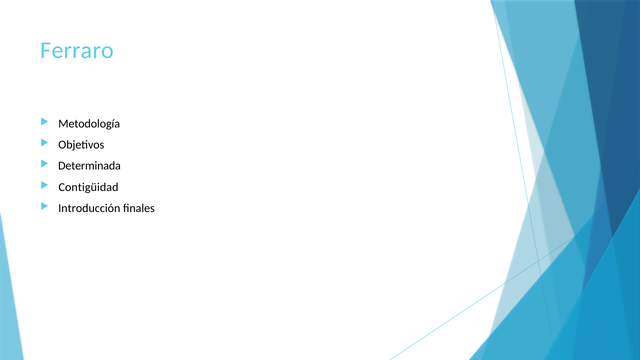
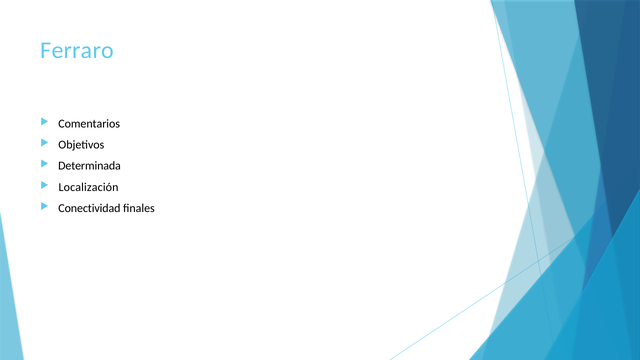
Metodología: Metodología -> Comentarios
Contigüidad: Contigüidad -> Localización
Introducción: Introducción -> Conectividad
